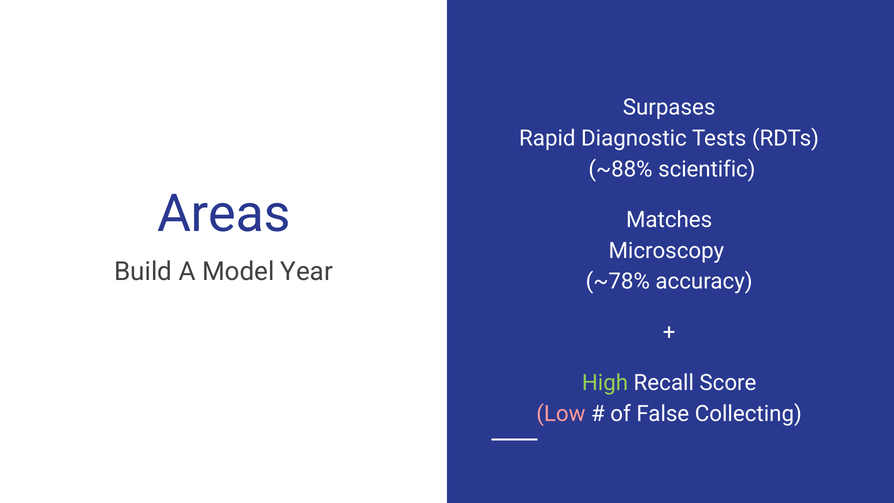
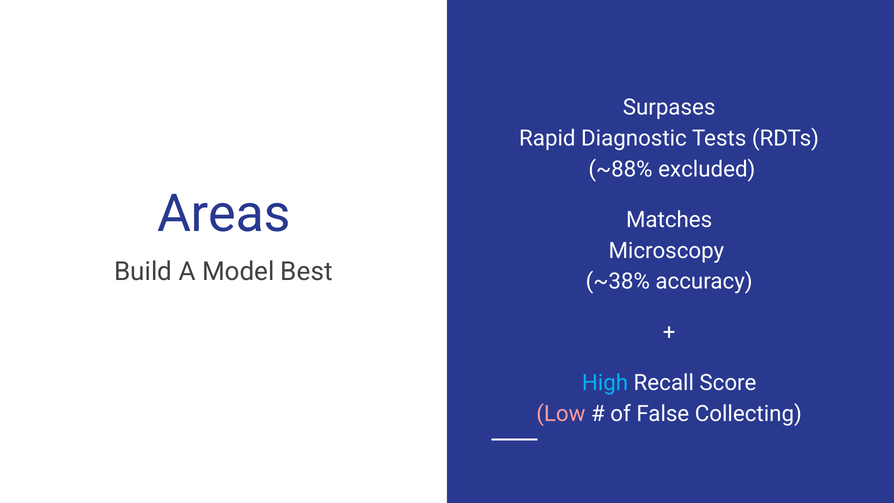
scientific: scientific -> excluded
Year: Year -> Best
~78%: ~78% -> ~38%
High colour: light green -> light blue
